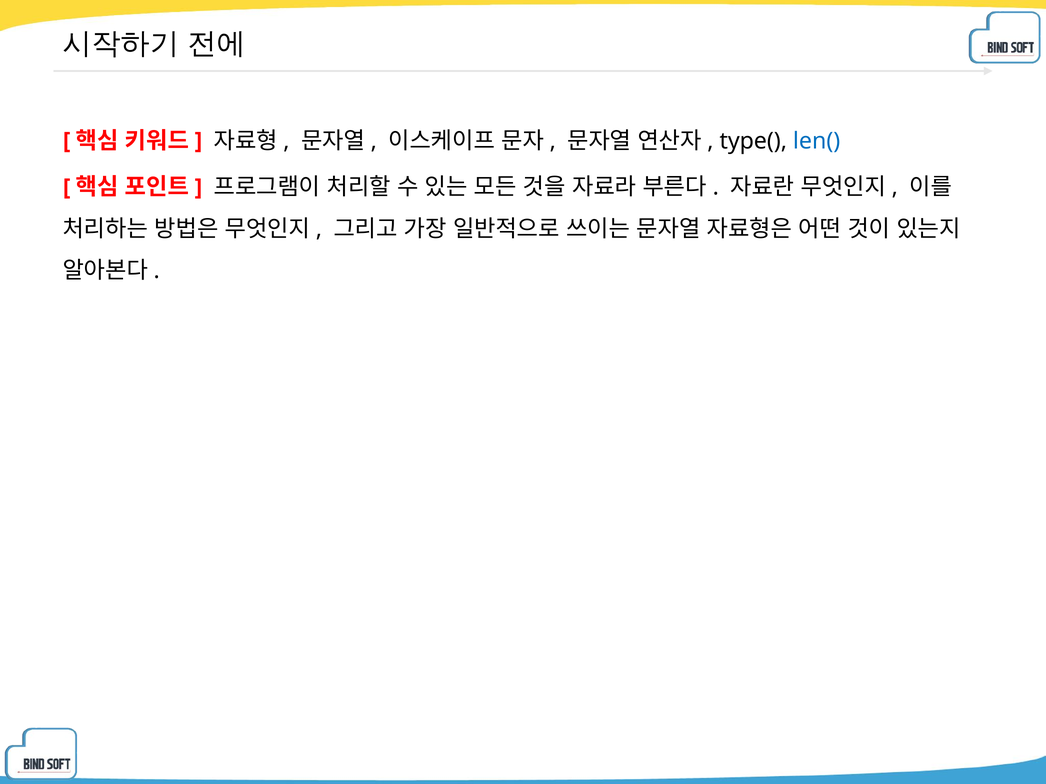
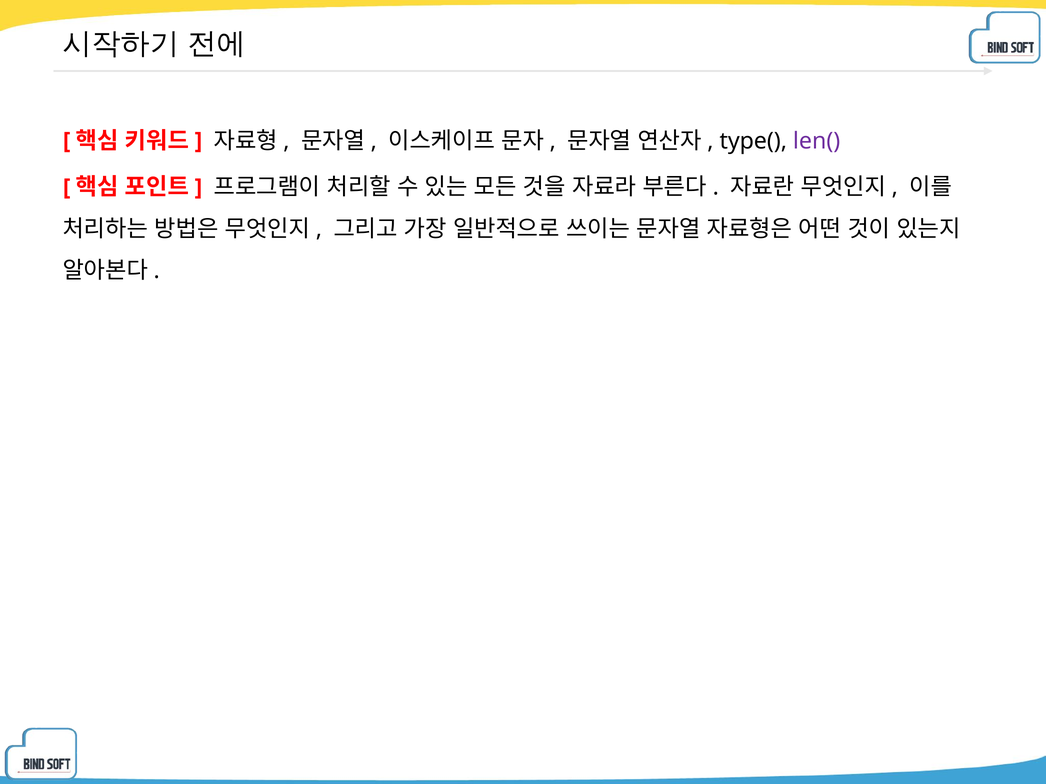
len( colour: blue -> purple
